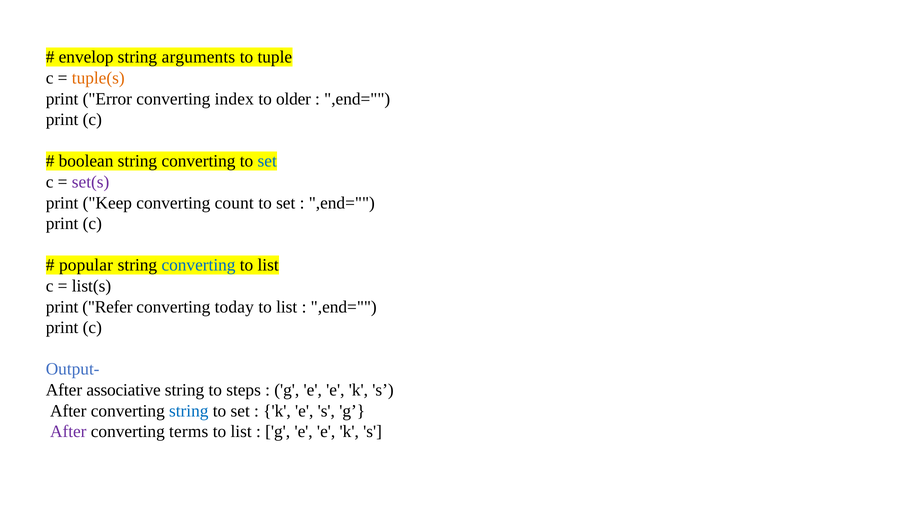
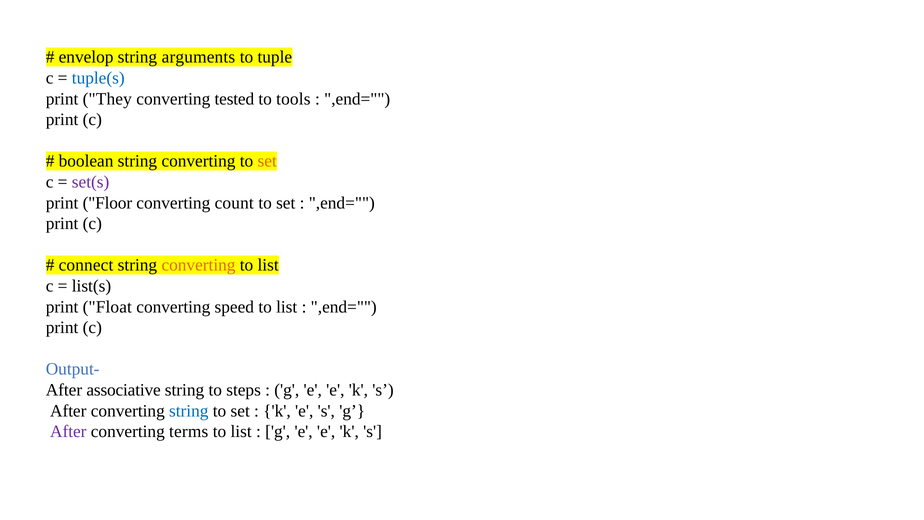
tuple(s colour: orange -> blue
Error: Error -> They
index: index -> tested
older: older -> tools
set at (267, 161) colour: blue -> orange
Keep: Keep -> Floor
popular: popular -> connect
converting at (199, 265) colour: blue -> orange
Refer: Refer -> Float
today: today -> speed
